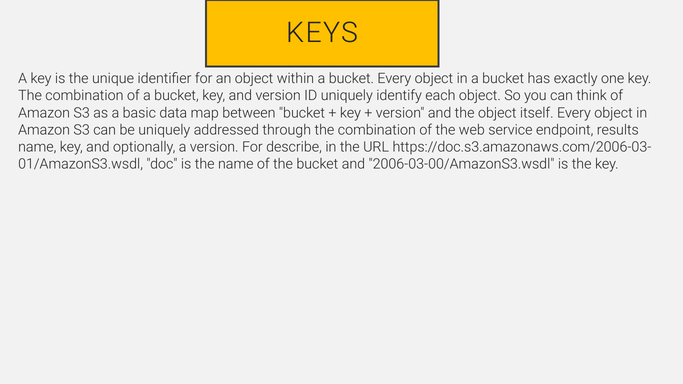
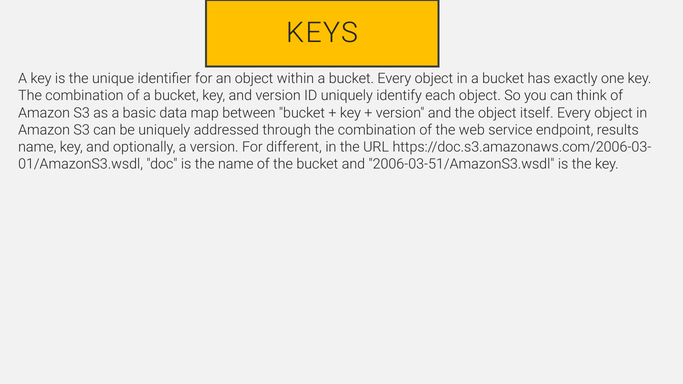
describe: describe -> different
2006-03-00/AmazonS3.wsdl: 2006-03-00/AmazonS3.wsdl -> 2006-03-51/AmazonS3.wsdl
